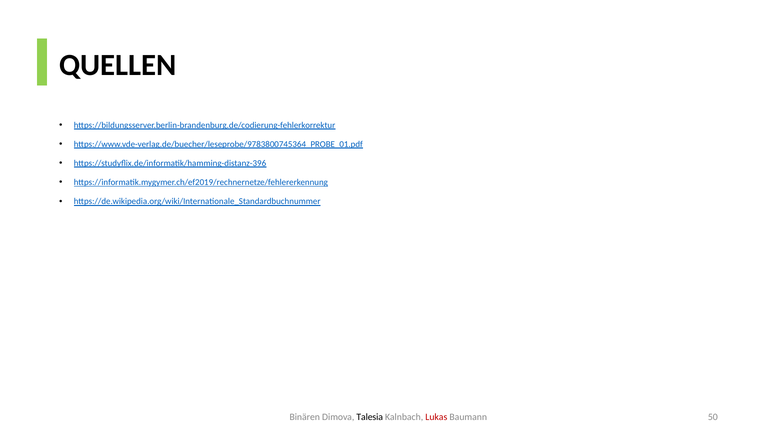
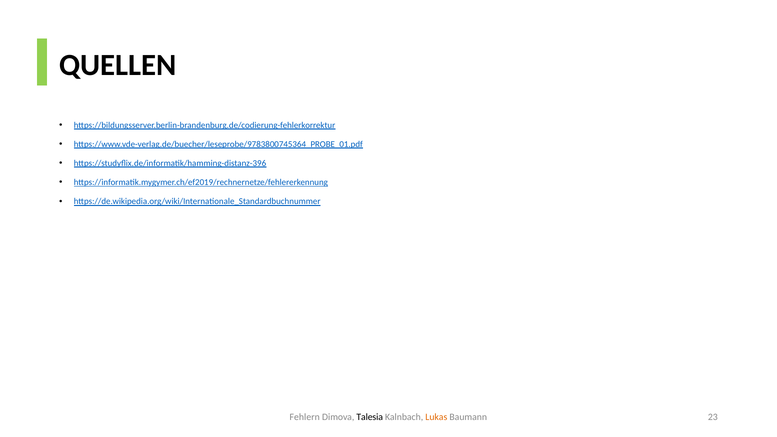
Binären: Binären -> Fehlern
Lukas colour: red -> orange
50: 50 -> 23
